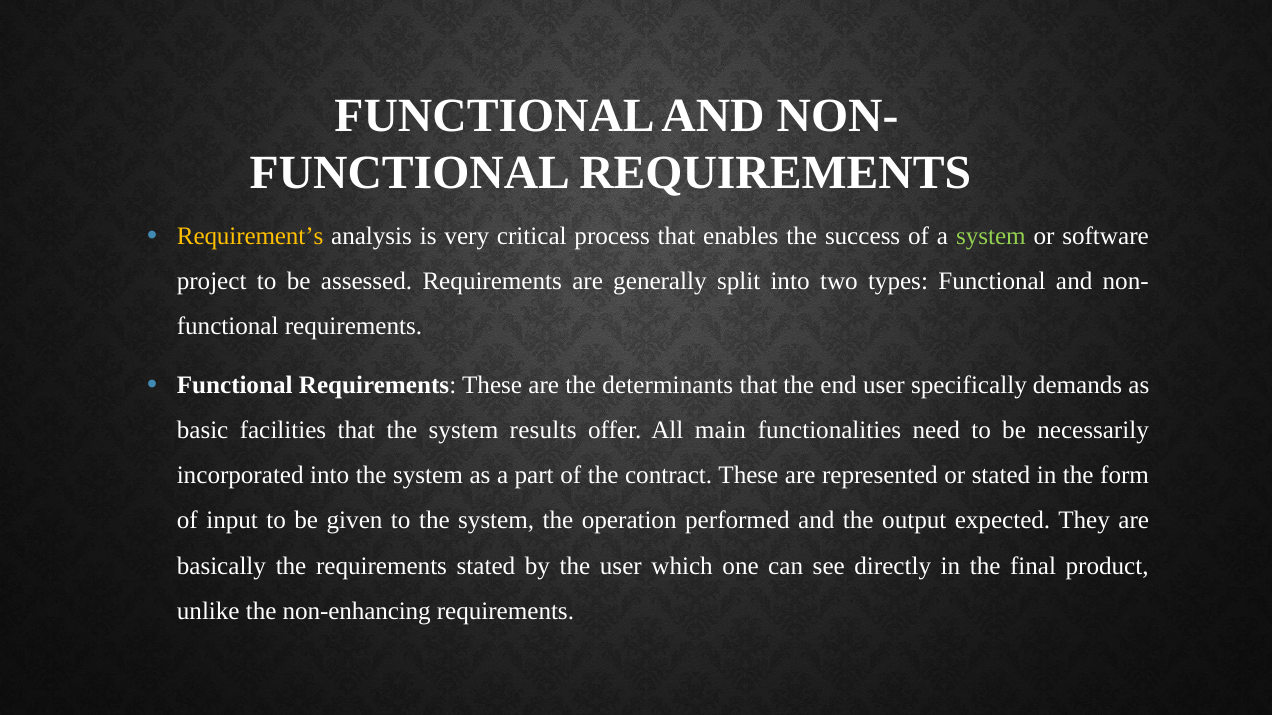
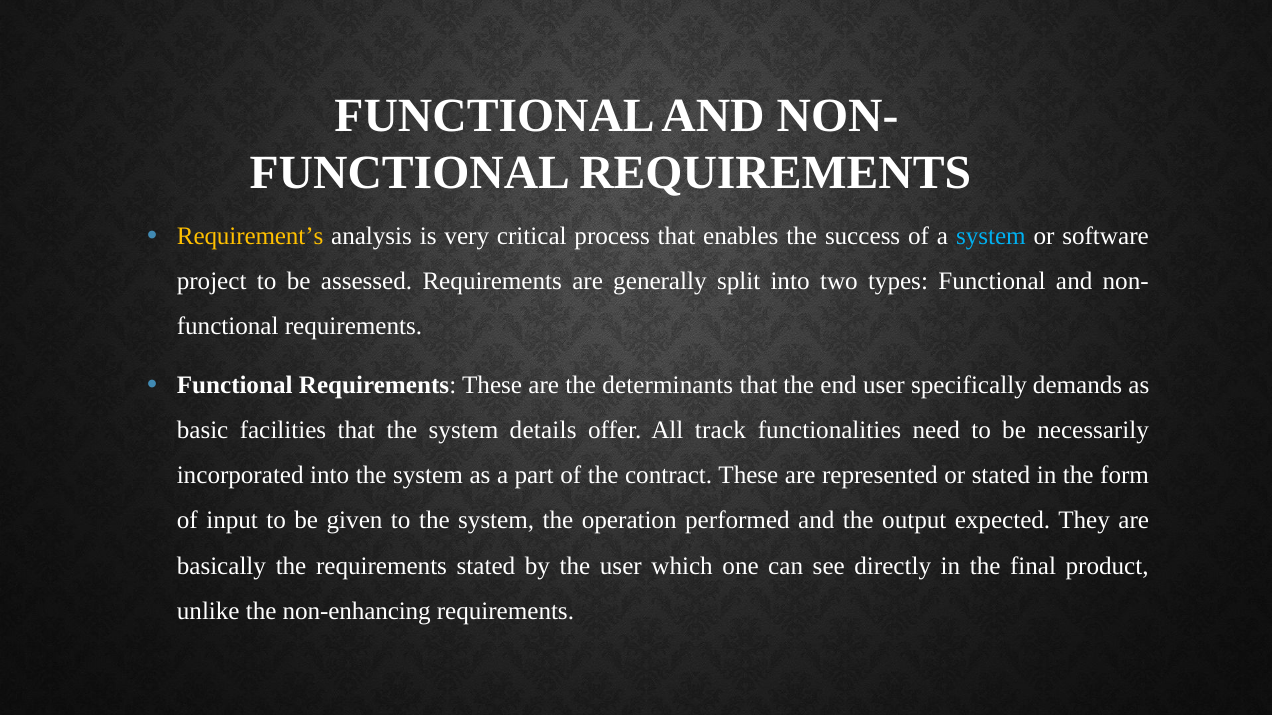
system at (991, 236) colour: light green -> light blue
results: results -> details
main: main -> track
